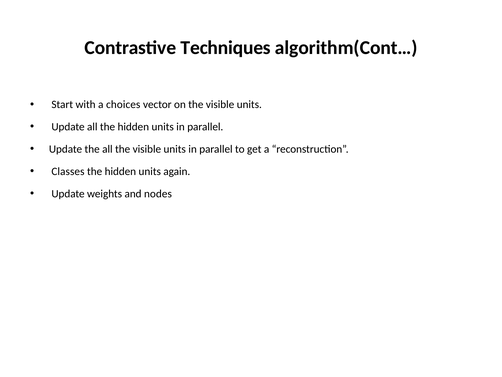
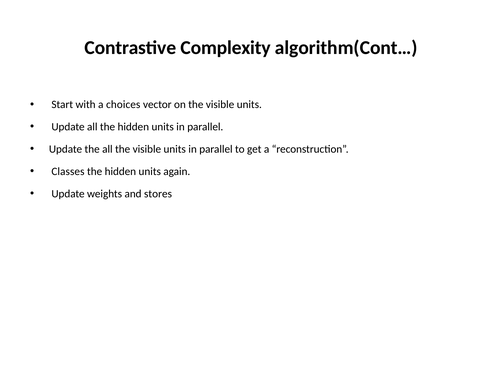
Techniques: Techniques -> Complexity
nodes: nodes -> stores
